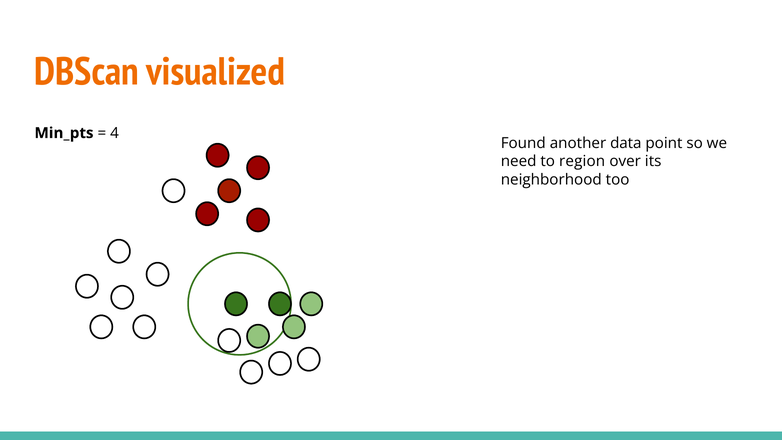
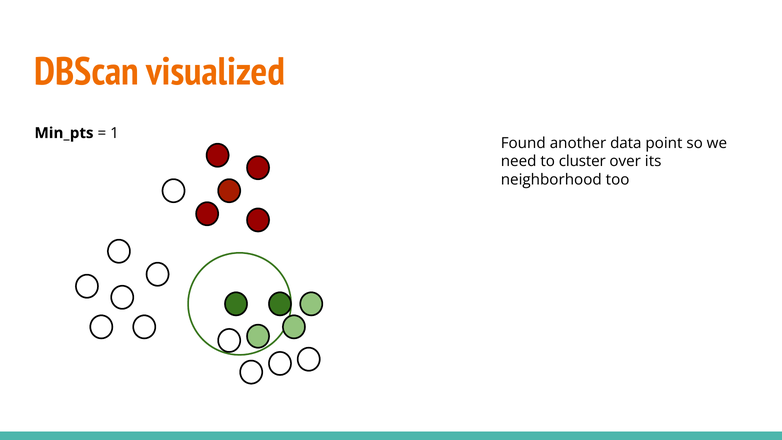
4: 4 -> 1
region: region -> cluster
